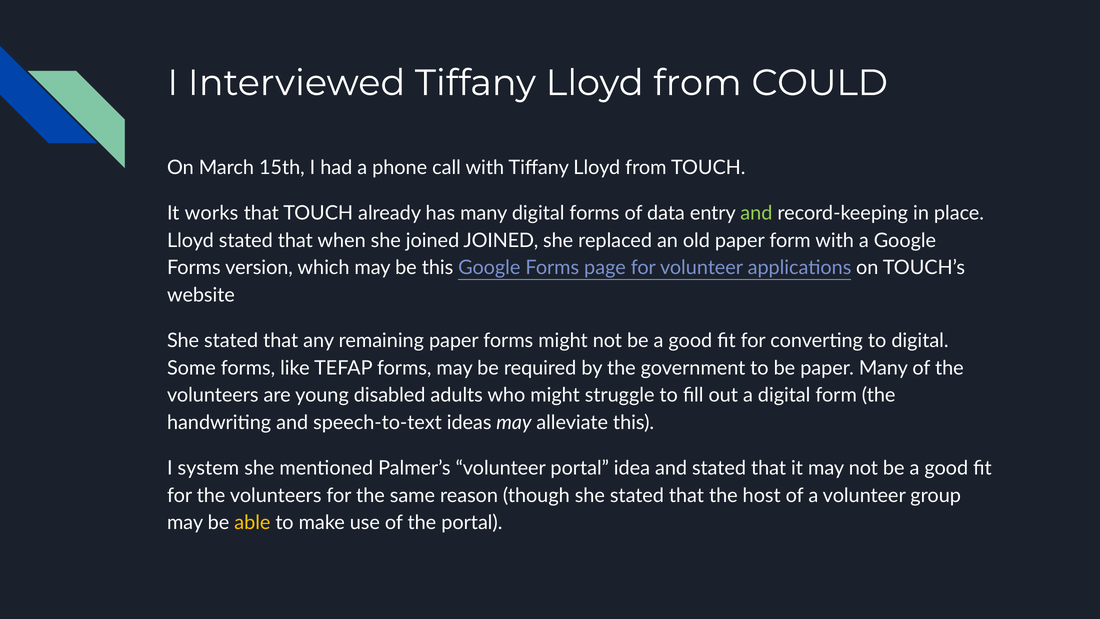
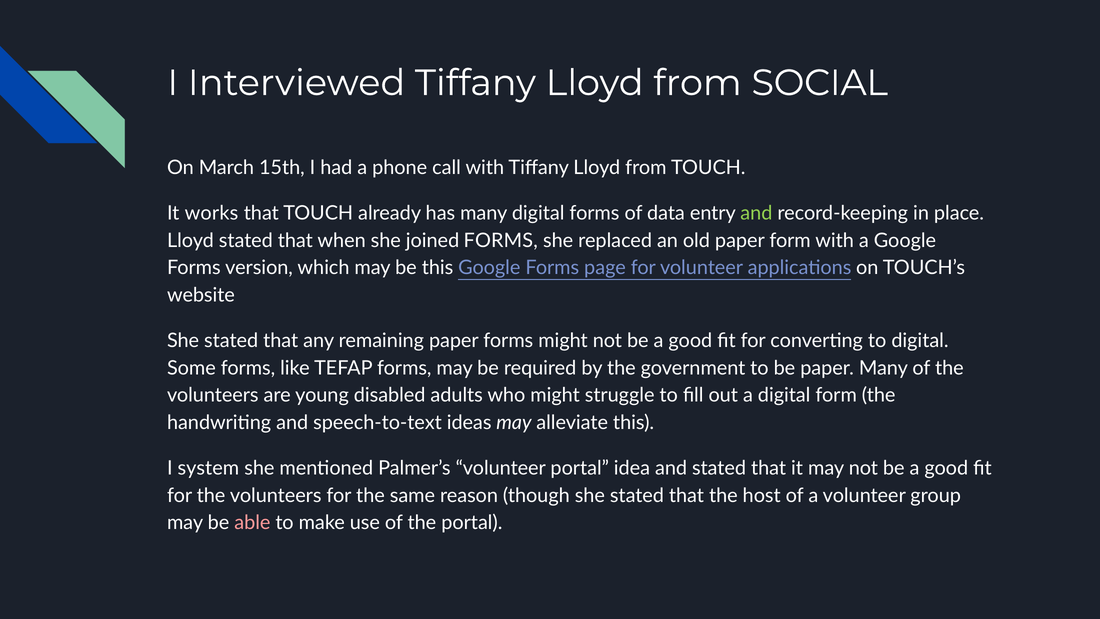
COULD: COULD -> SOCIAL
joined JOINED: JOINED -> FORMS
able colour: yellow -> pink
